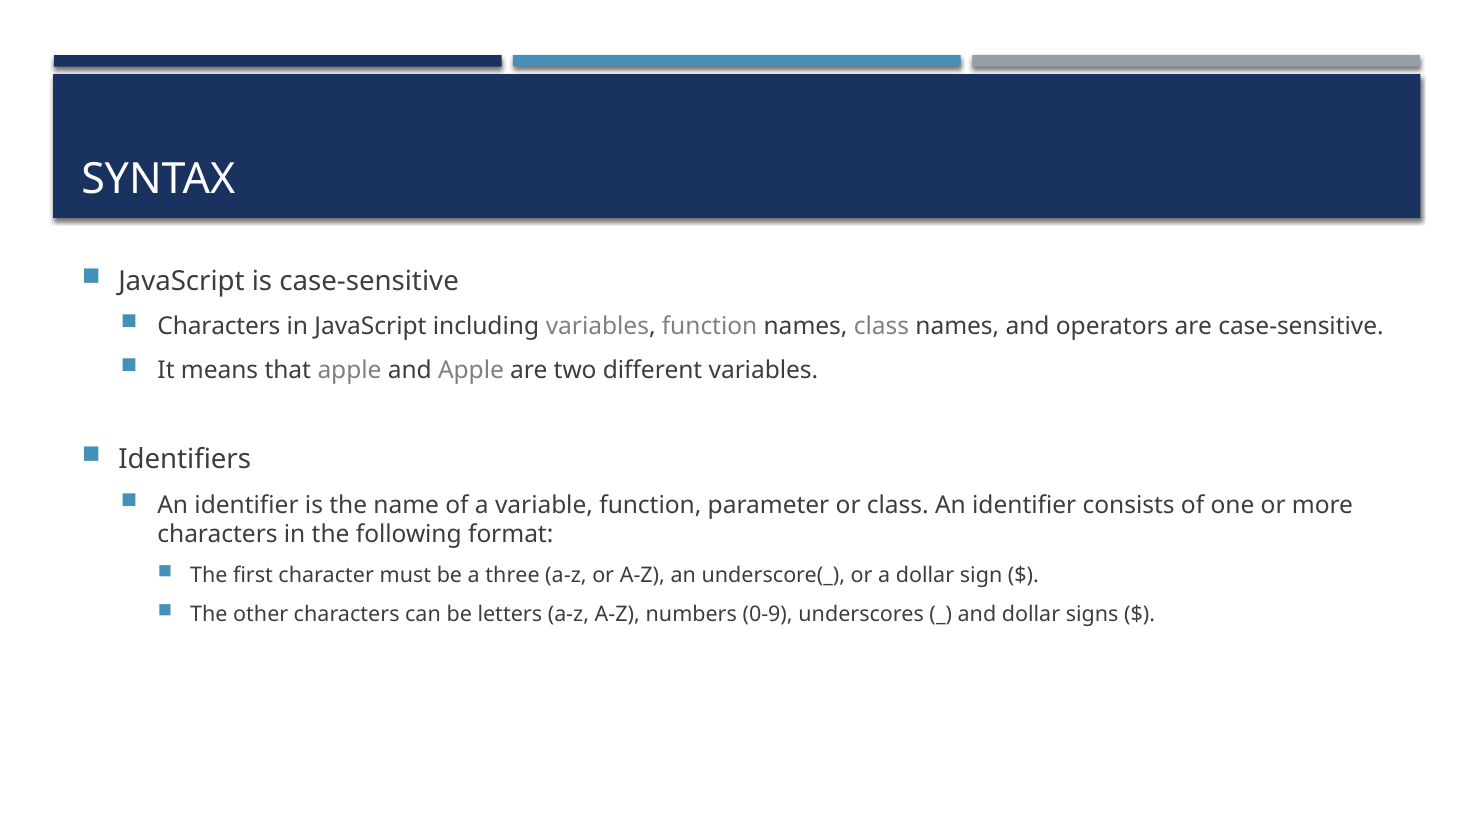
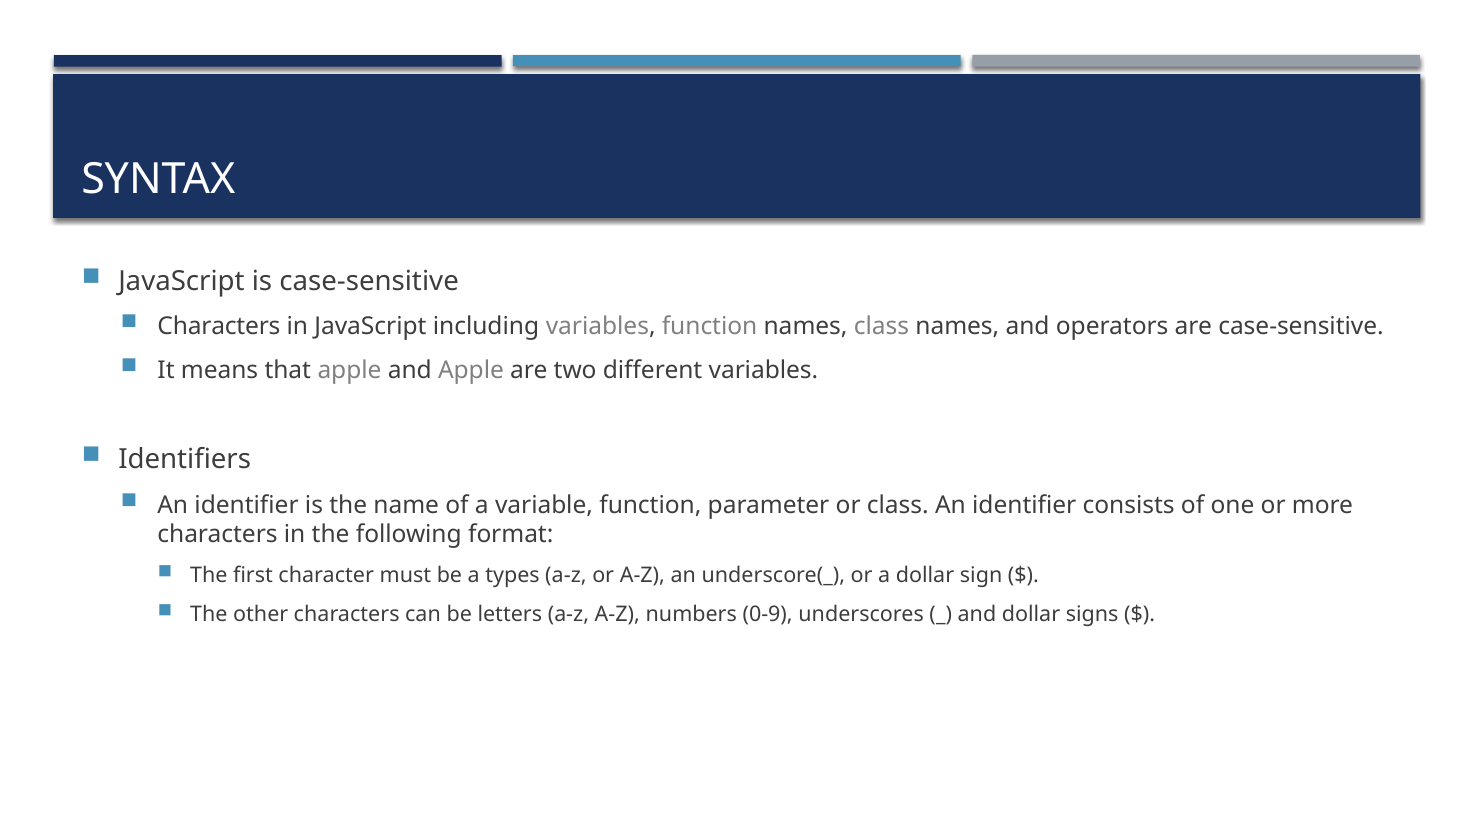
three: three -> types
